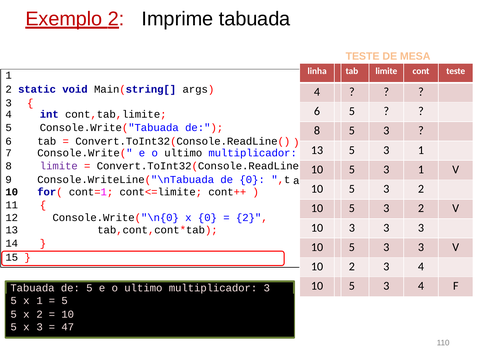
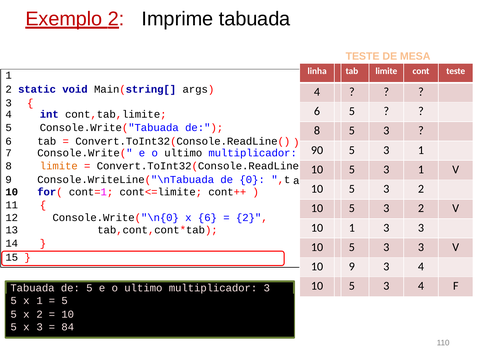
multiplicador 13: 13 -> 90
limite at (59, 166) colour: purple -> orange
x 0: 0 -> 6
10 3: 3 -> 1
10 2: 2 -> 9
47: 47 -> 84
